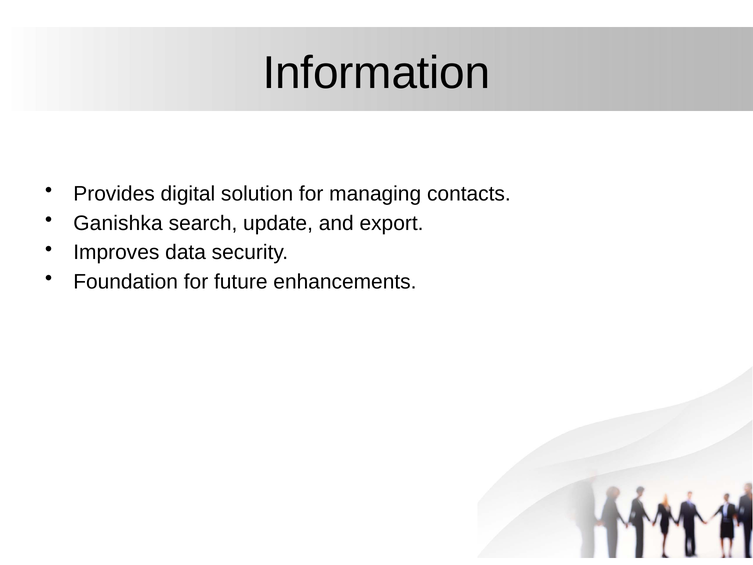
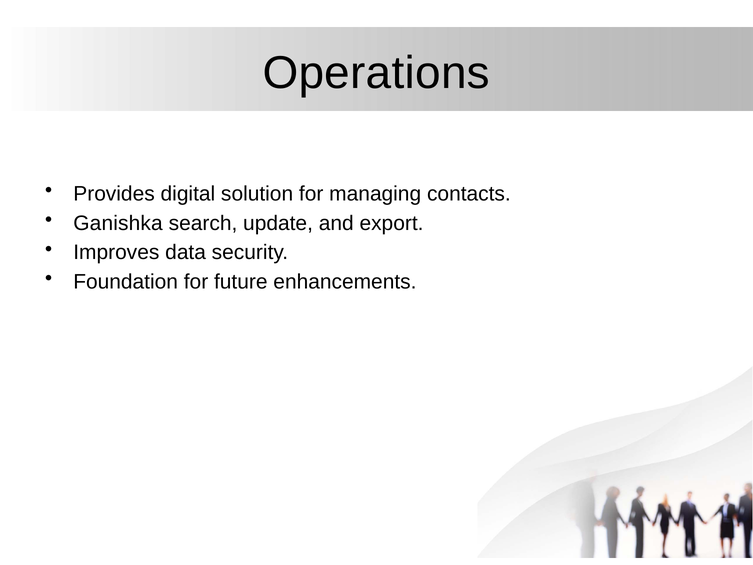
Information: Information -> Operations
